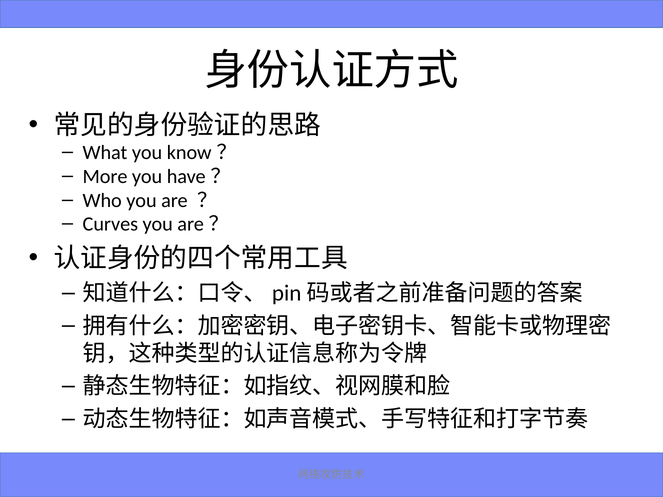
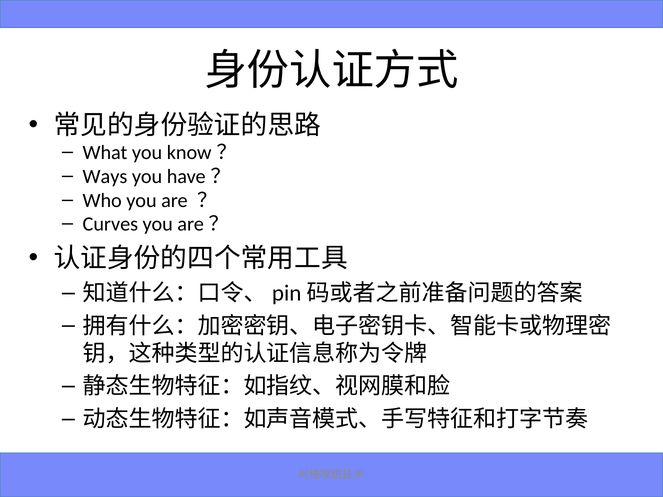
More: More -> Ways
